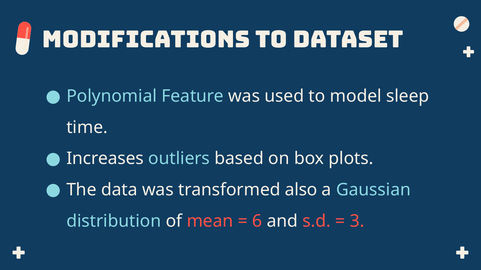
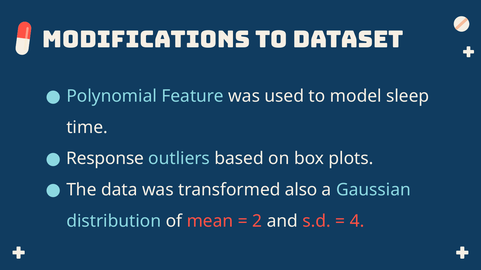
Increases: Increases -> Response
6: 6 -> 2
3: 3 -> 4
